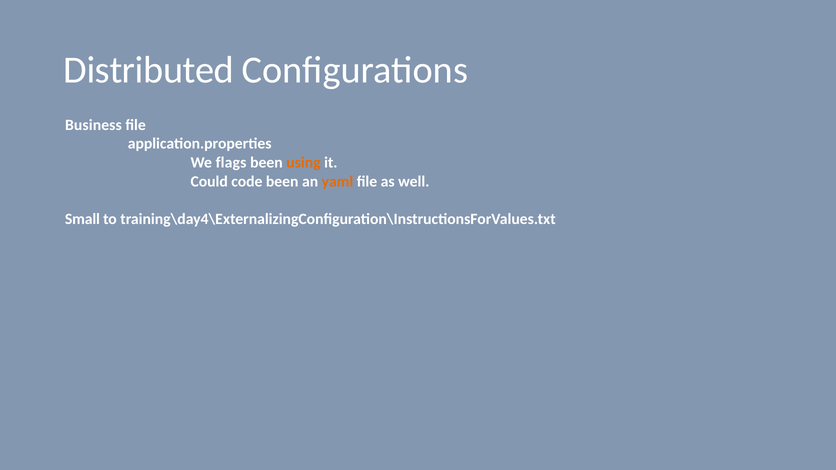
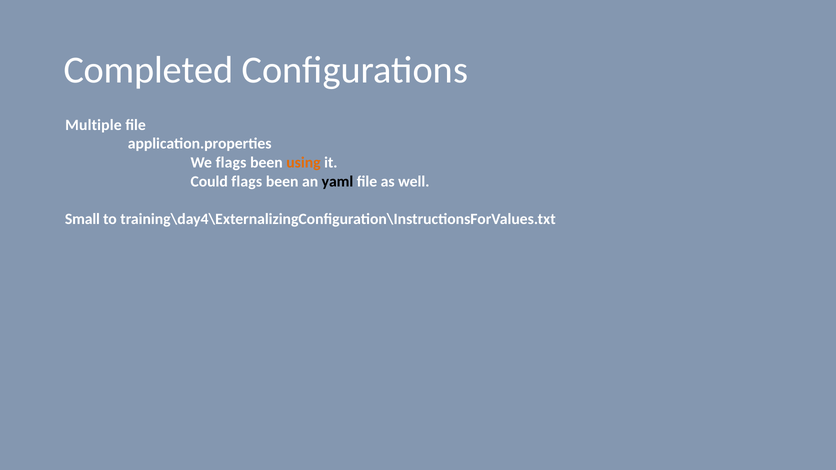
Distributed: Distributed -> Completed
Business: Business -> Multiple
Could code: code -> flags
yaml colour: orange -> black
